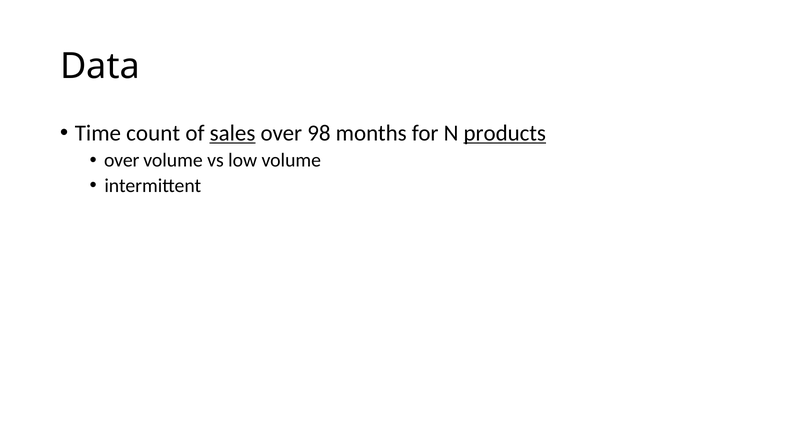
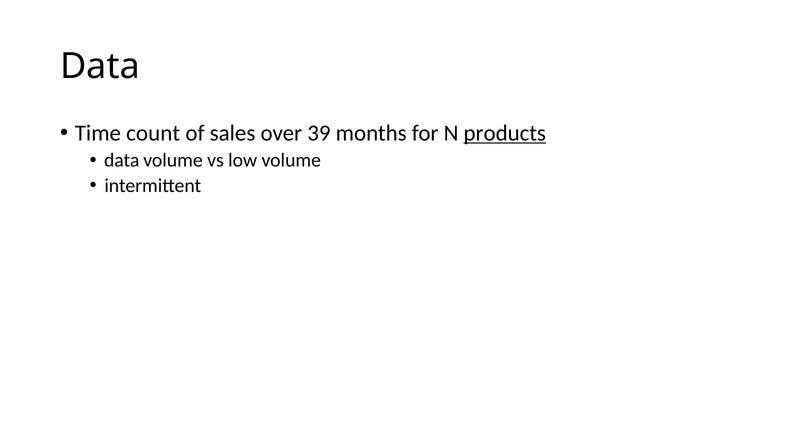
sales underline: present -> none
98: 98 -> 39
over at (122, 160): over -> data
